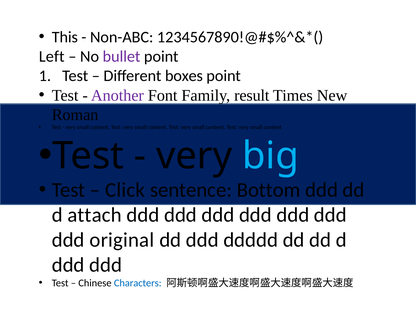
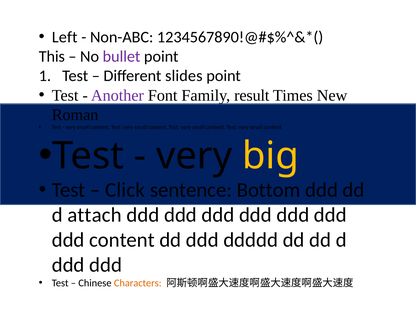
This: This -> Left
Left: Left -> This
boxes: boxes -> slides
big colour: light blue -> yellow
ddd original: original -> content
Characters colour: blue -> orange
